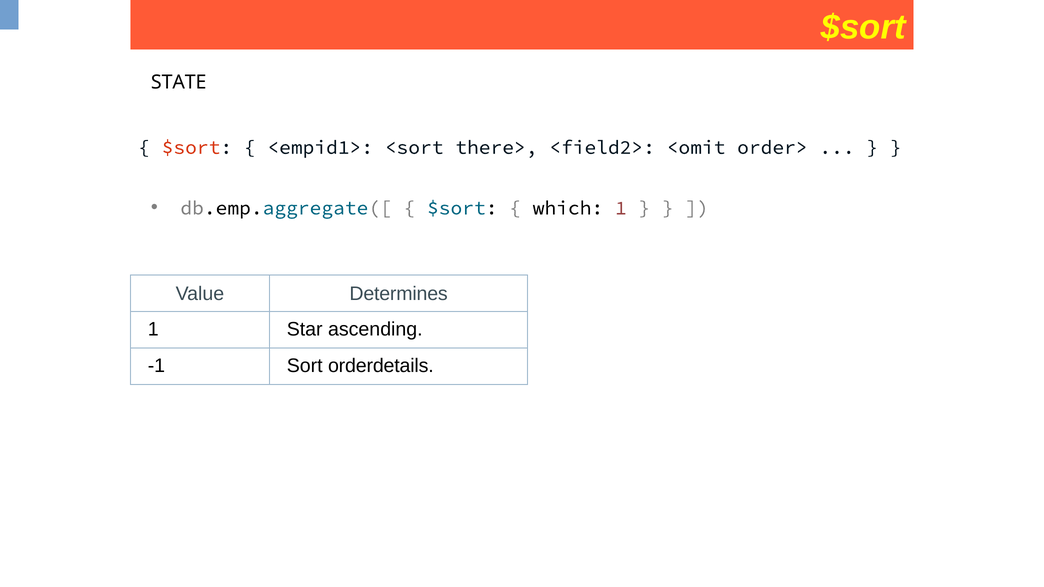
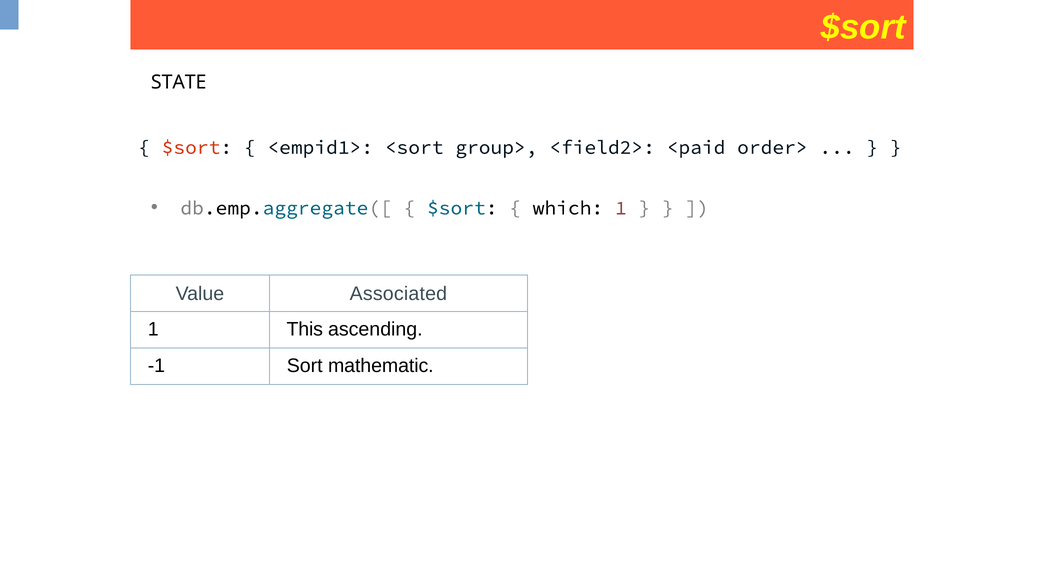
there>: there> -> group>
<omit: <omit -> <paid
Determines: Determines -> Associated
Star: Star -> This
orderdetails: orderdetails -> mathematic
